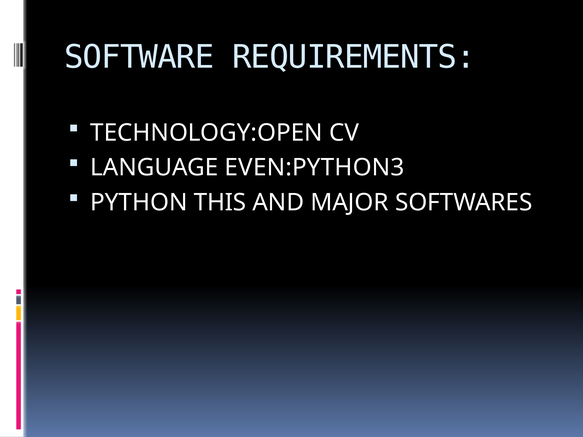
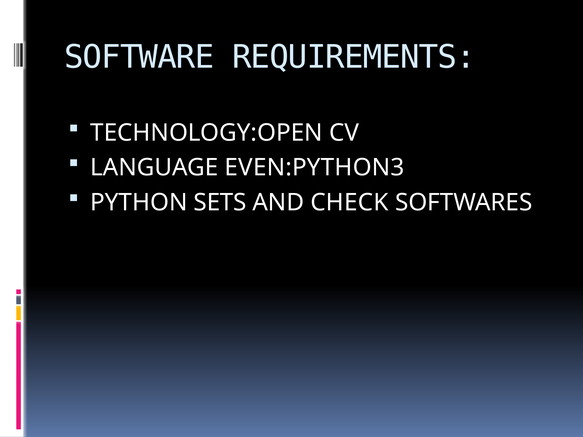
THIS: THIS -> SETS
MAJOR: MAJOR -> CHECK
